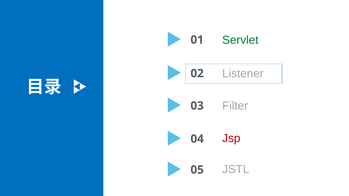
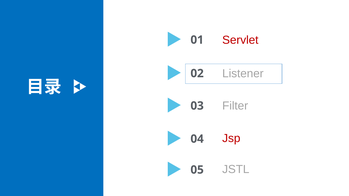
Servlet colour: green -> red
